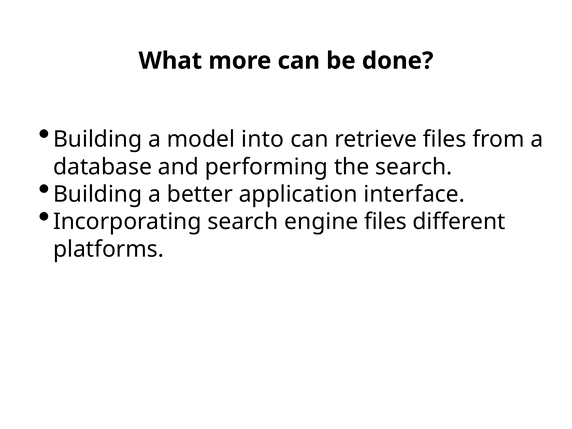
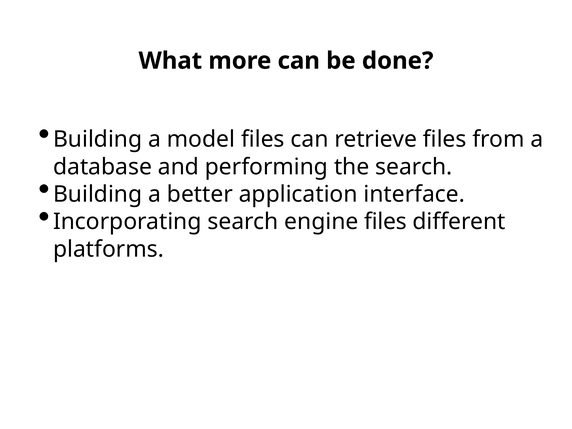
model into: into -> files
